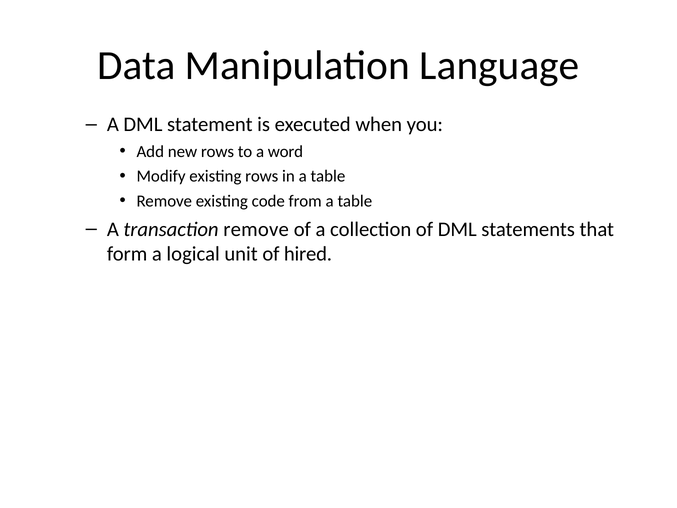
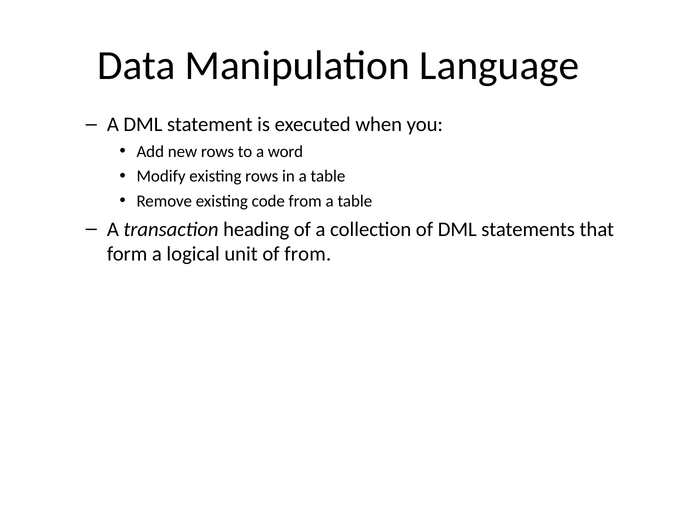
transaction remove: remove -> heading
of hired: hired -> from
